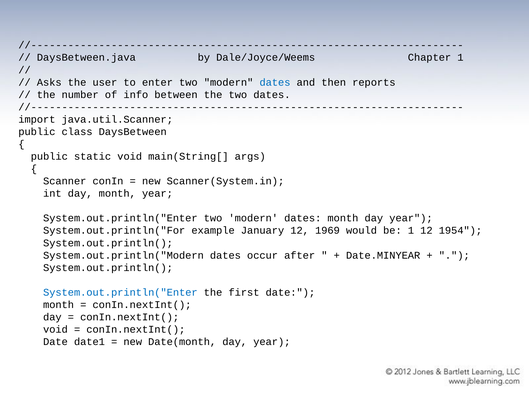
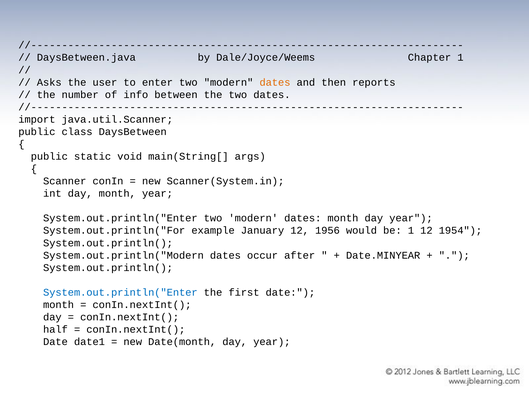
dates at (275, 82) colour: blue -> orange
1969: 1969 -> 1956
void at (55, 329): void -> half
